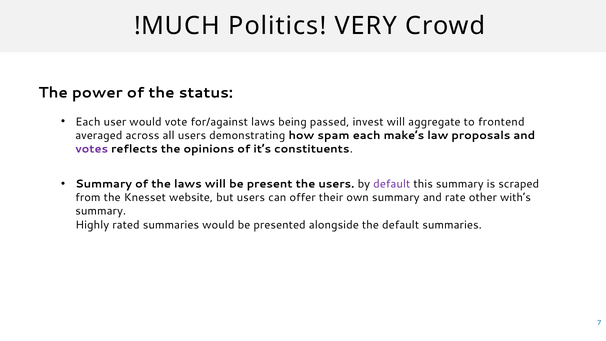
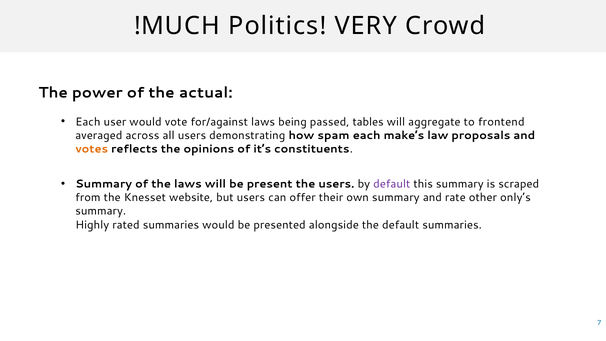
status: status -> actual
invest: invest -> tables
votes colour: purple -> orange
with’s: with’s -> only’s
